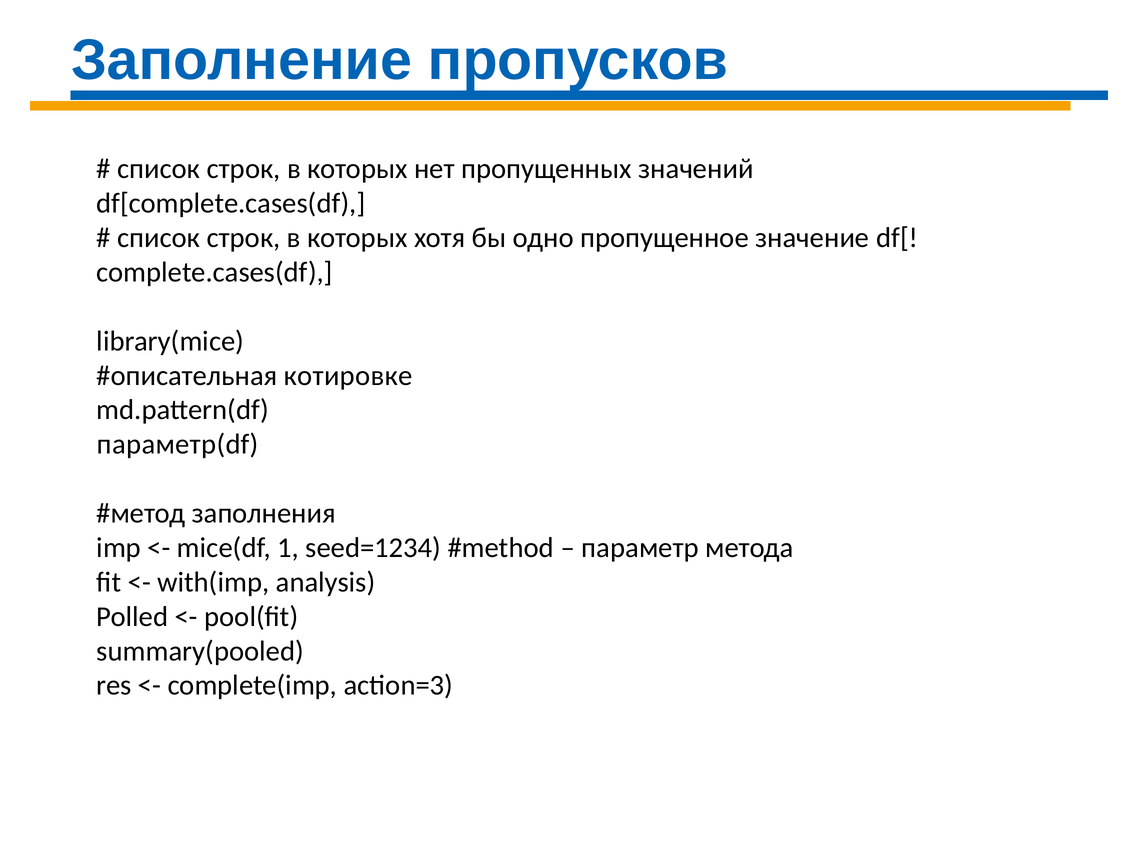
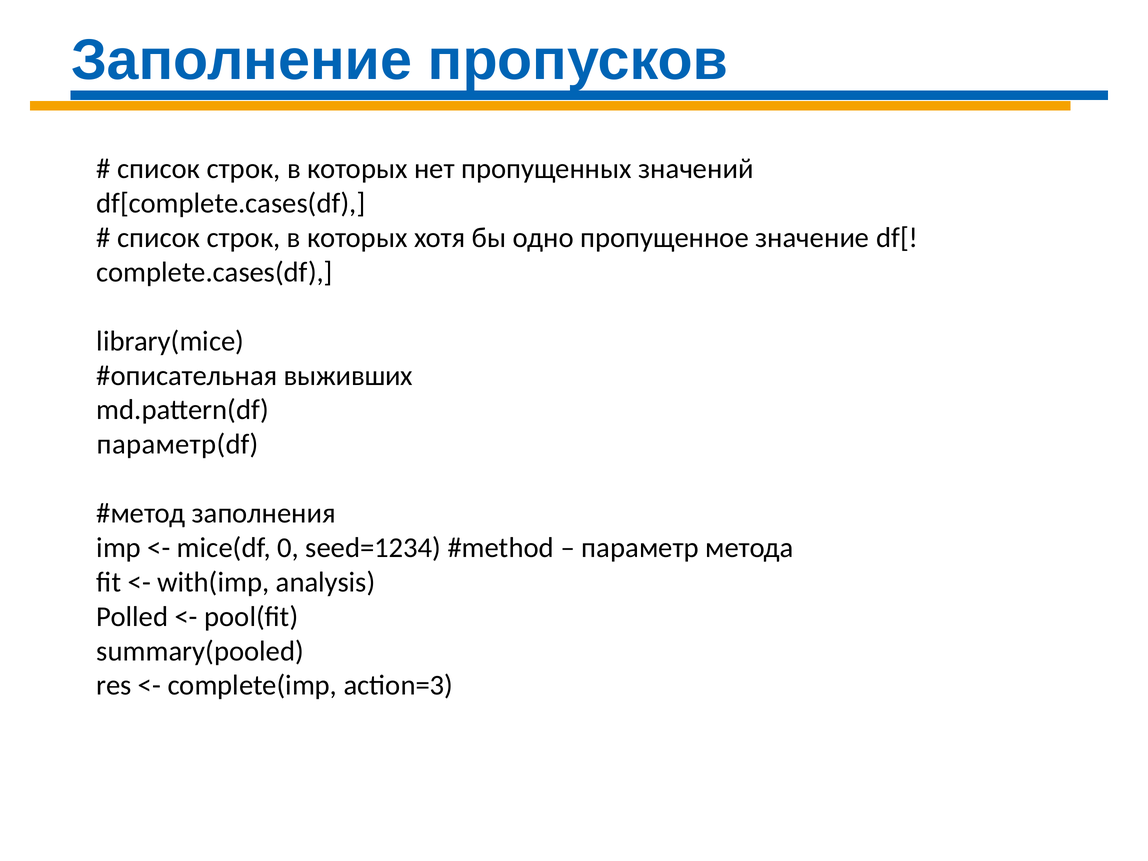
котировке: котировке -> выживших
1: 1 -> 0
